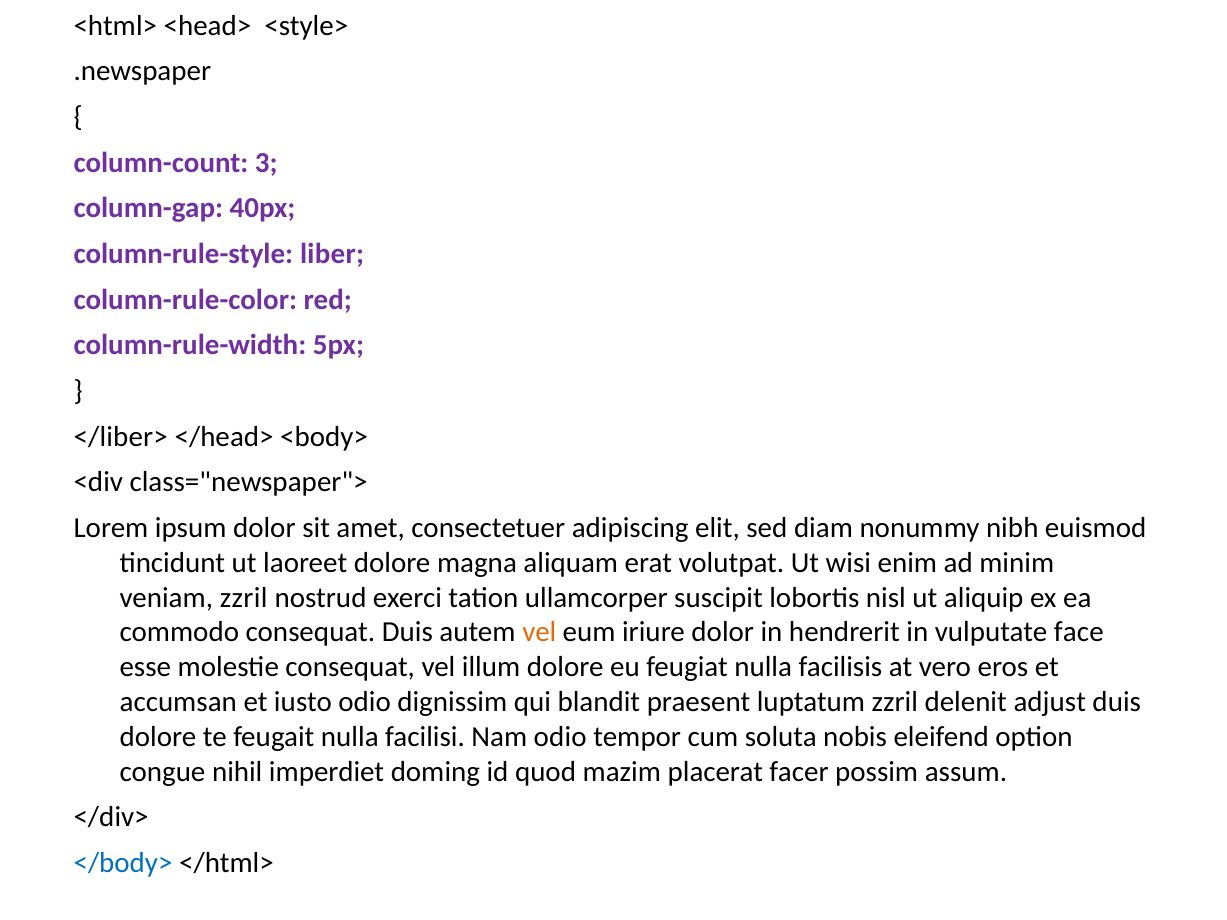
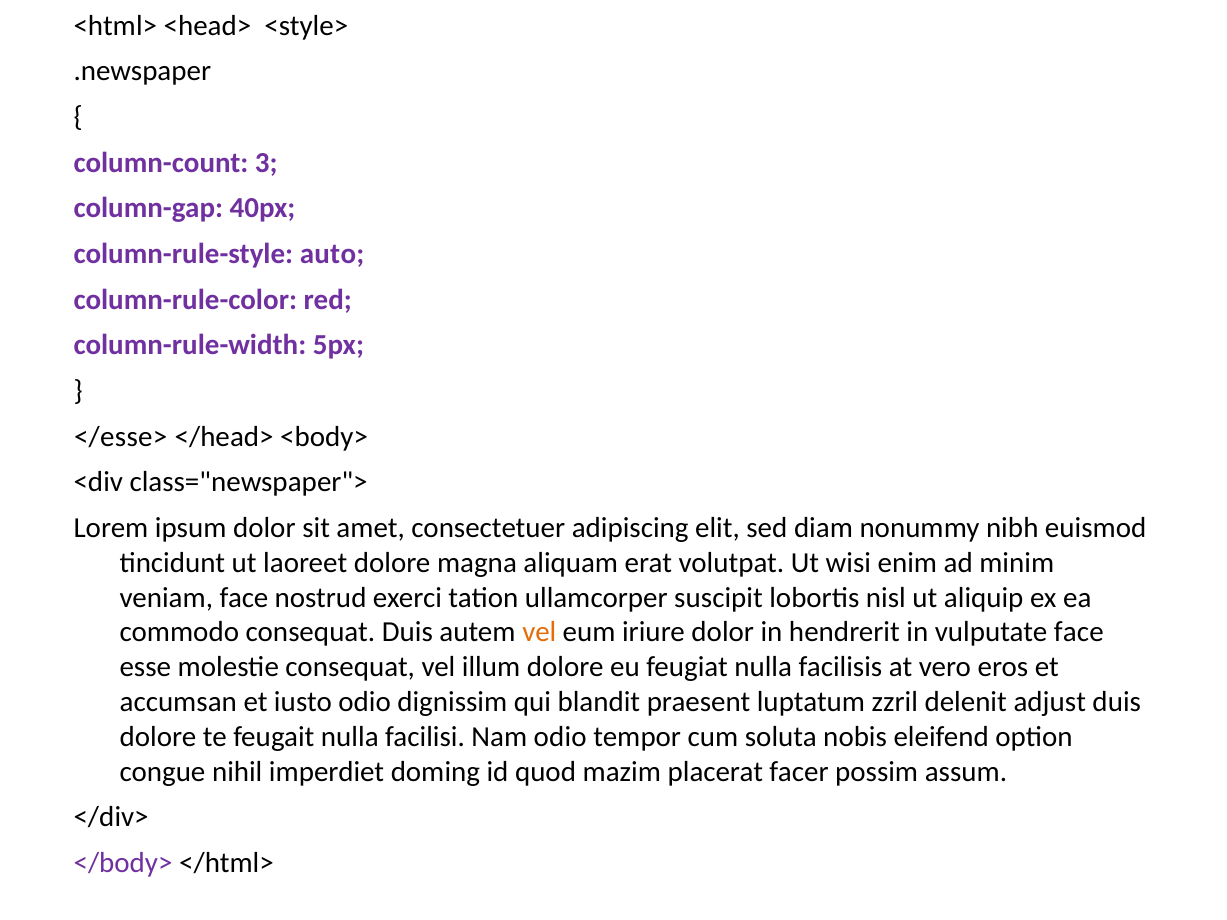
liber: liber -> auto
</liber>: </liber> -> </esse>
veniam zzril: zzril -> face
</body> colour: blue -> purple
